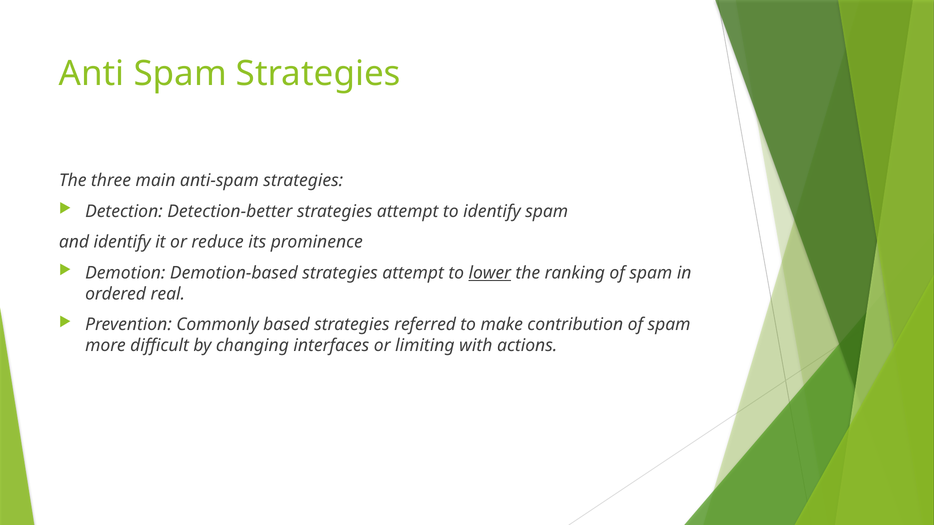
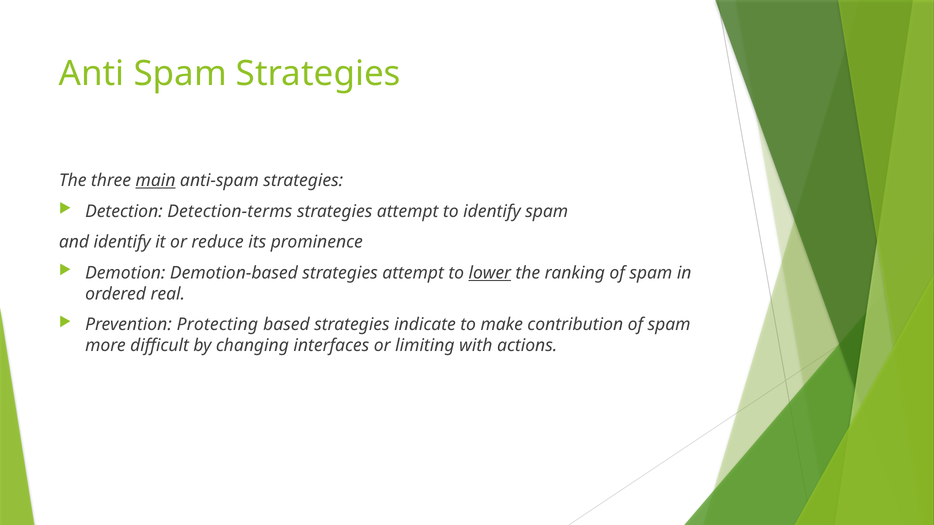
main underline: none -> present
Detection-better: Detection-better -> Detection-terms
Commonly: Commonly -> Protecting
referred: referred -> indicate
